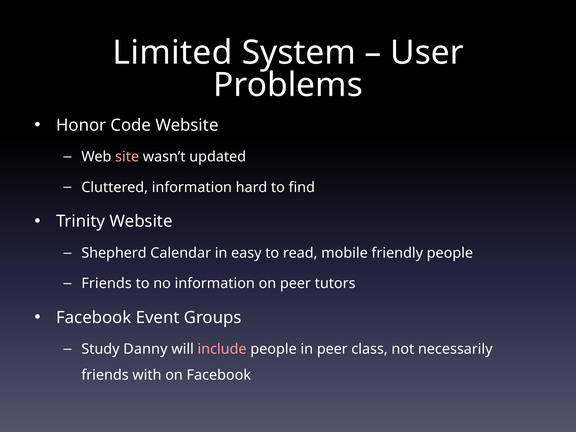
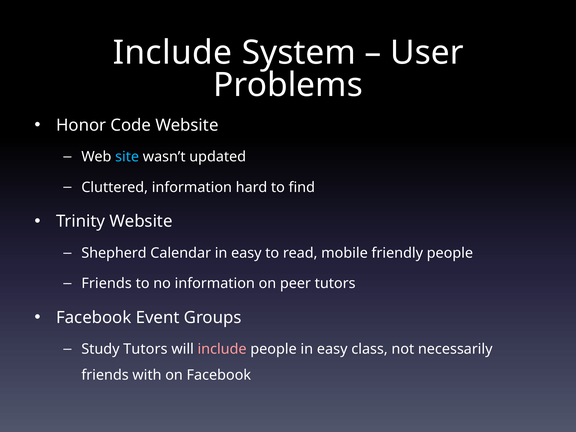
Limited at (172, 53): Limited -> Include
site colour: pink -> light blue
Study Danny: Danny -> Tutors
people in peer: peer -> easy
